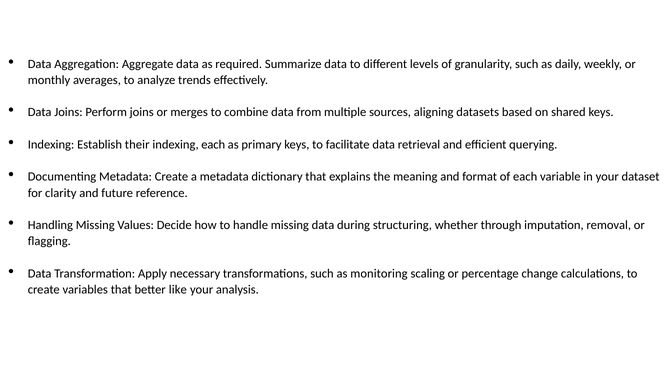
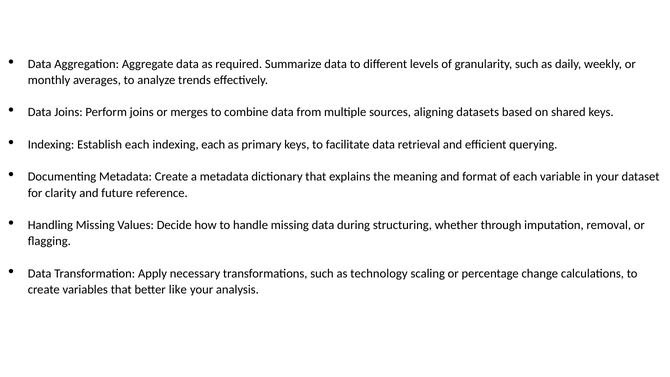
Establish their: their -> each
monitoring: monitoring -> technology
